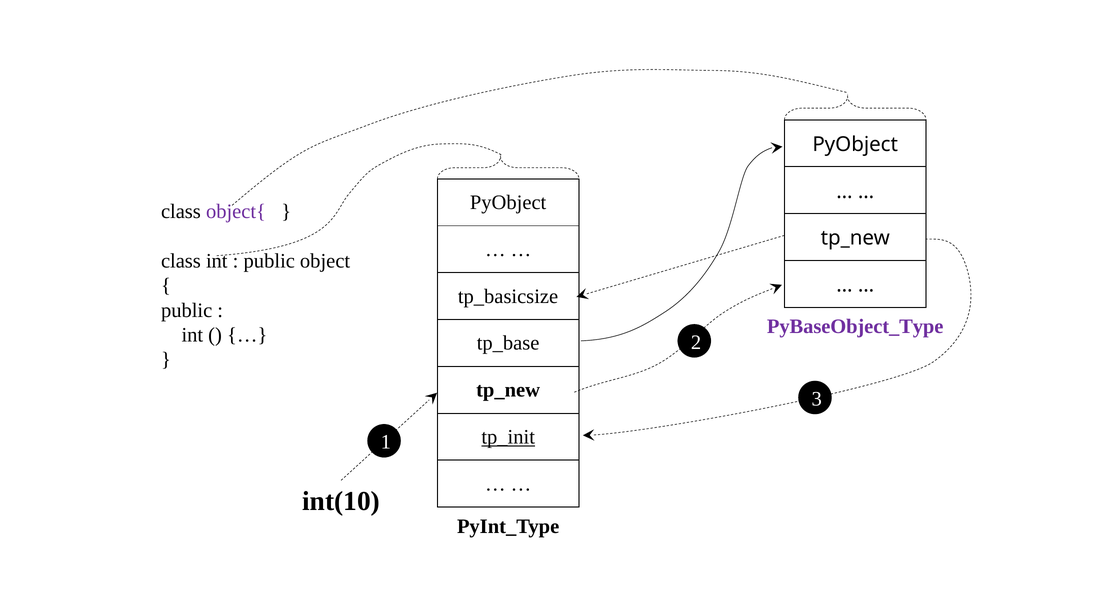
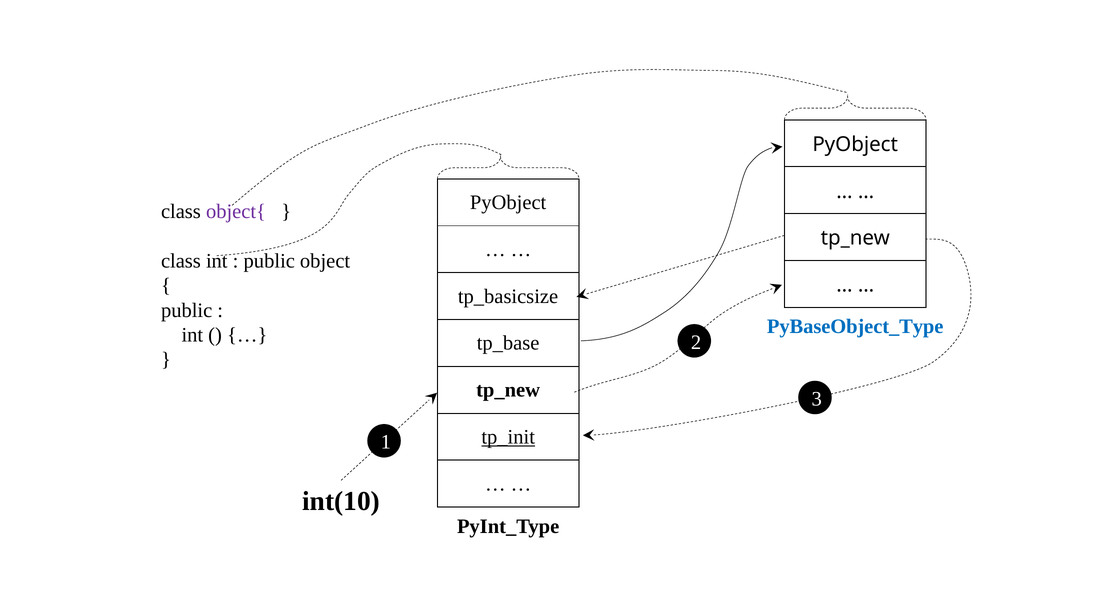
PyBaseObject_Type colour: purple -> blue
